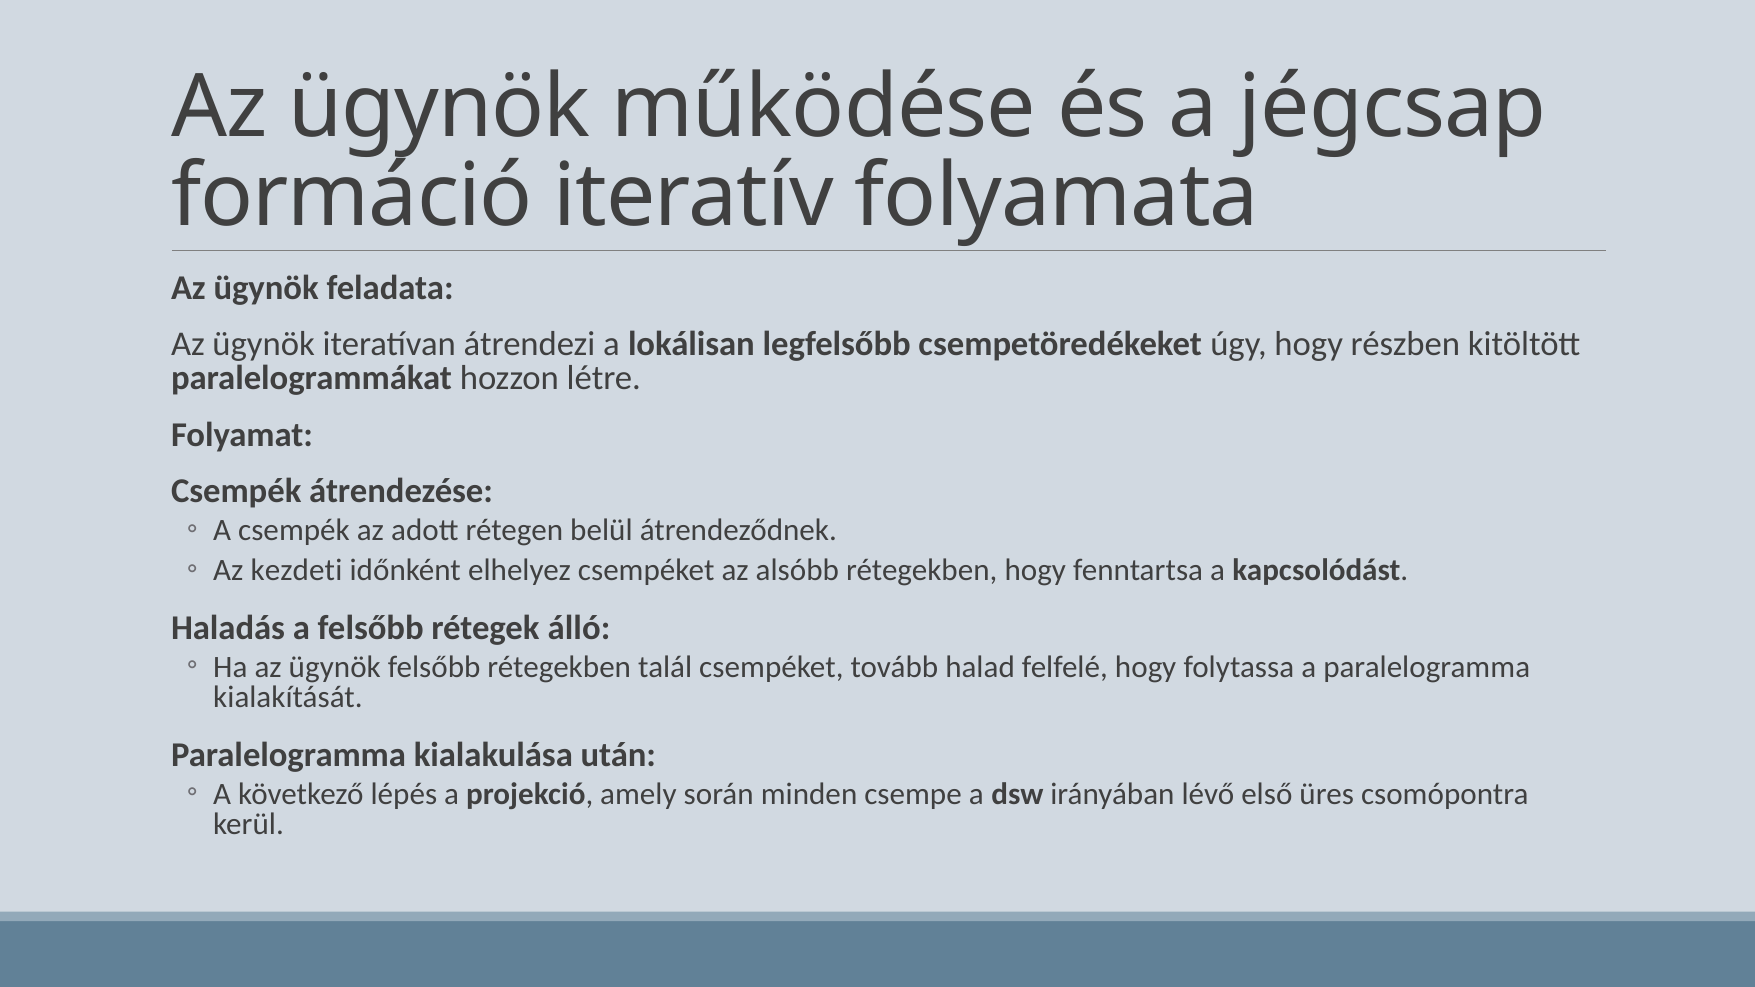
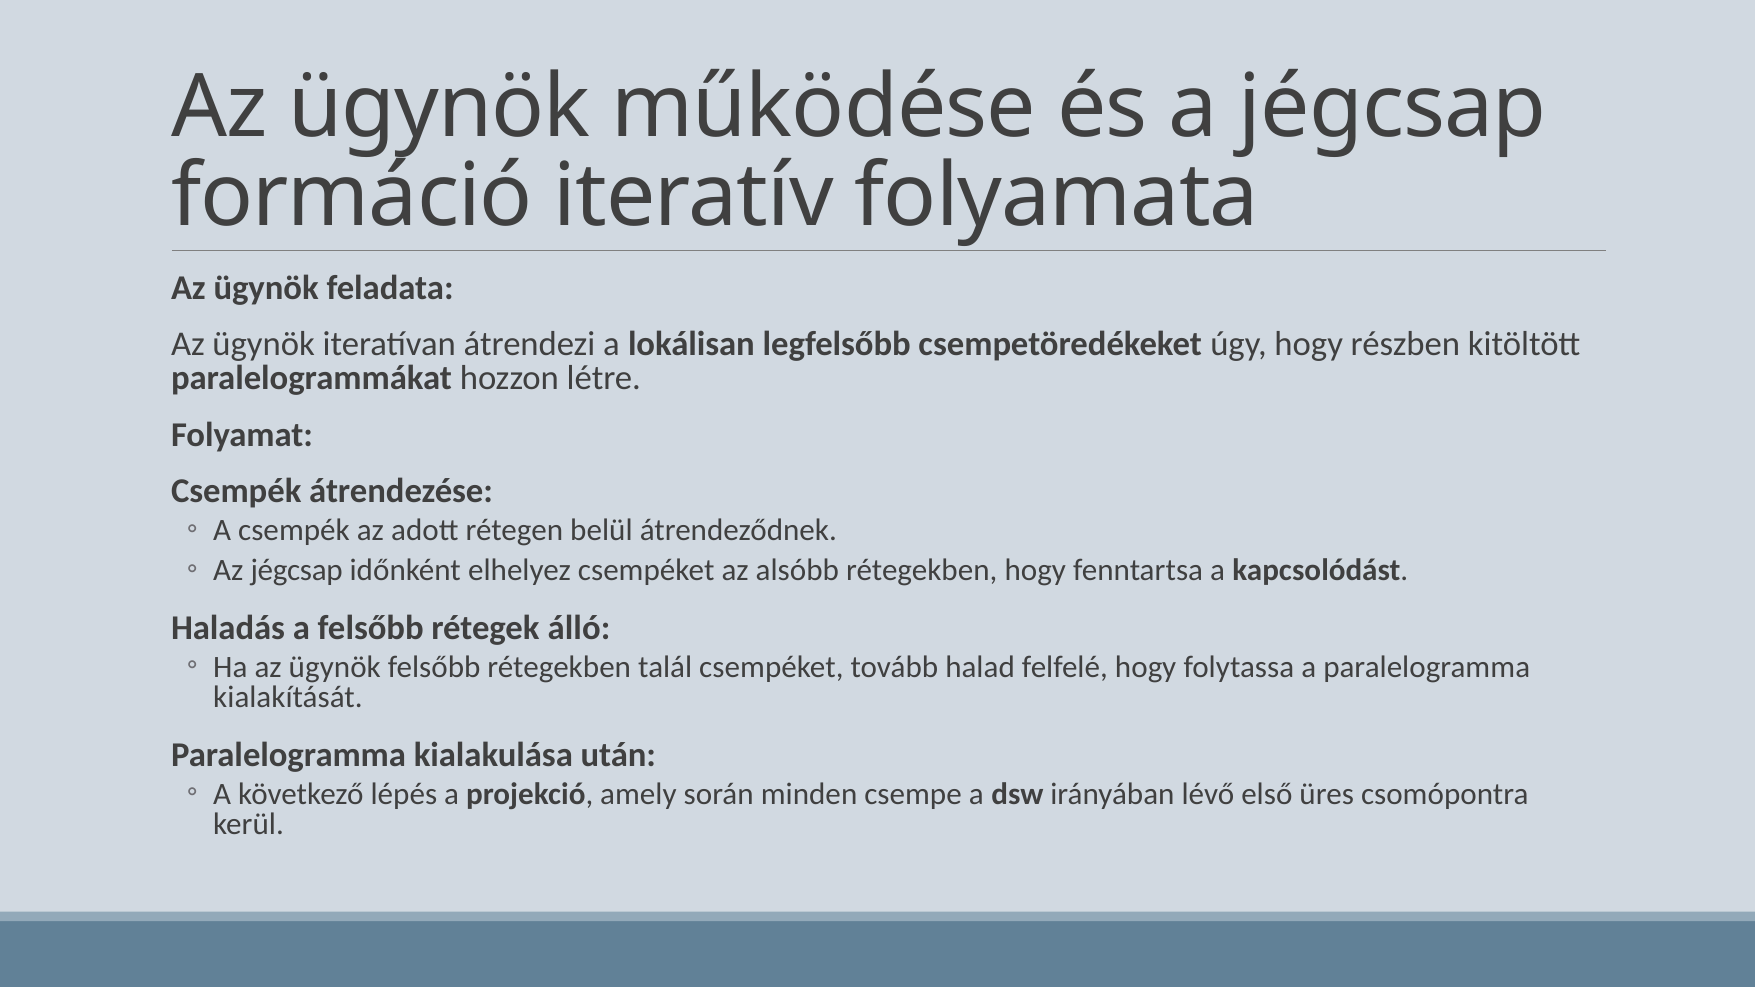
Az kezdeti: kezdeti -> jégcsap
